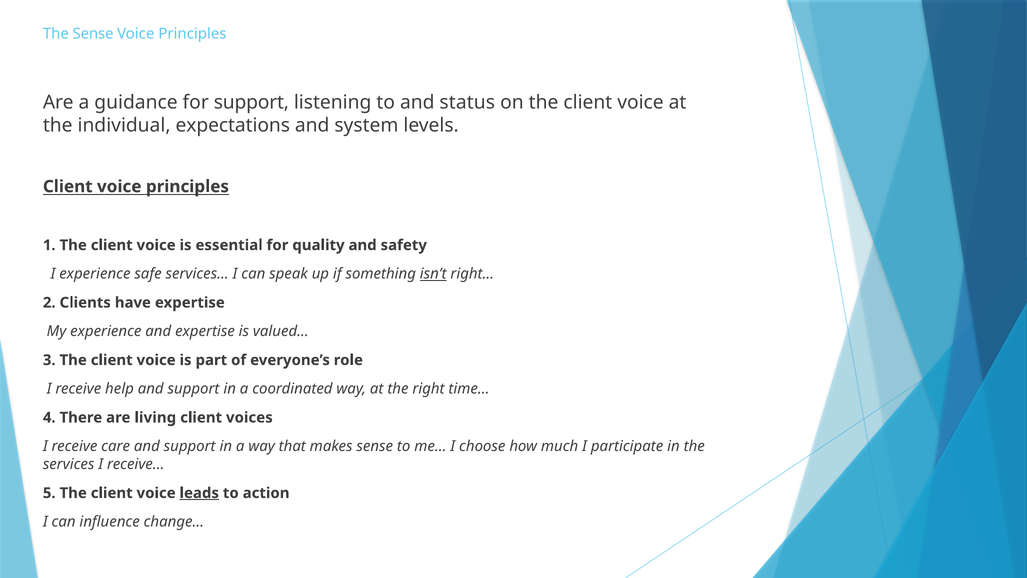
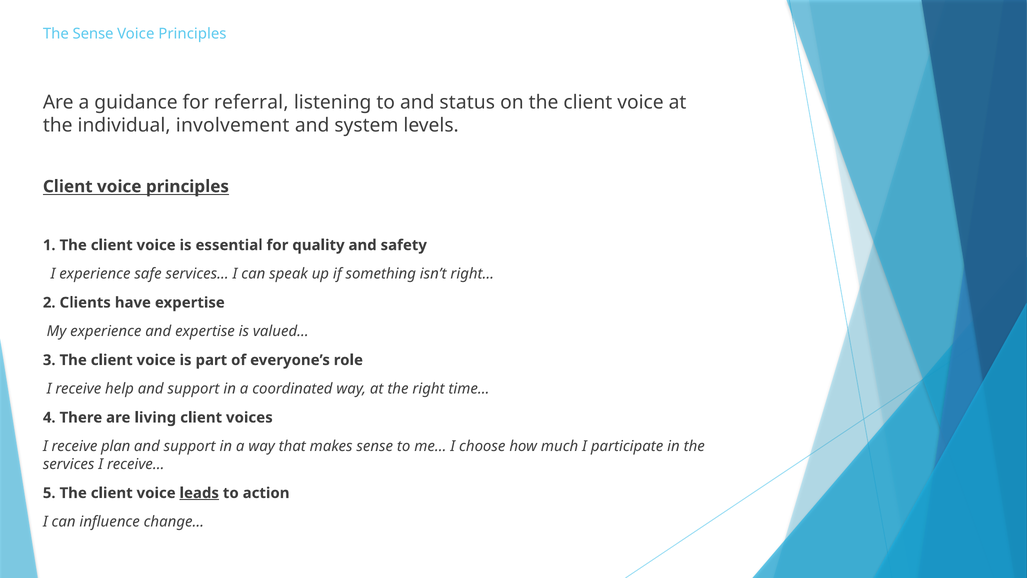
for support: support -> referral
expectations: expectations -> involvement
isn’t underline: present -> none
care: care -> plan
